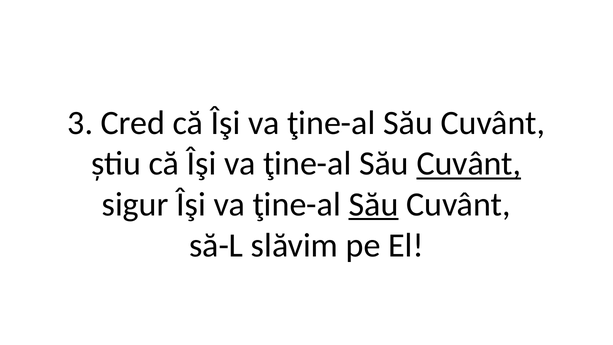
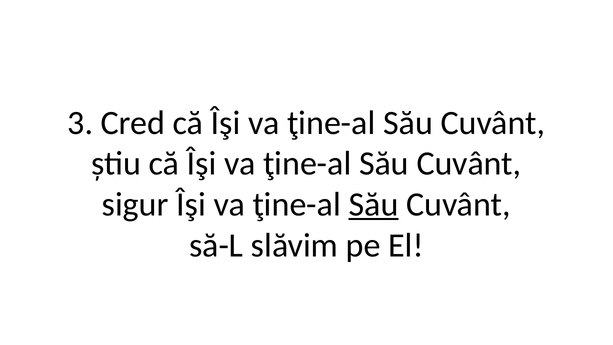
Cuvânt at (469, 164) underline: present -> none
